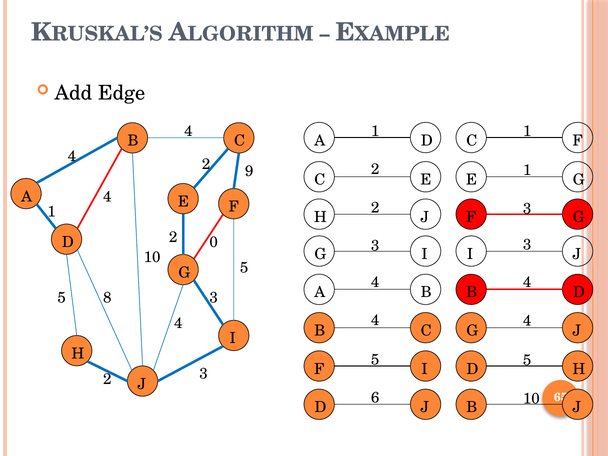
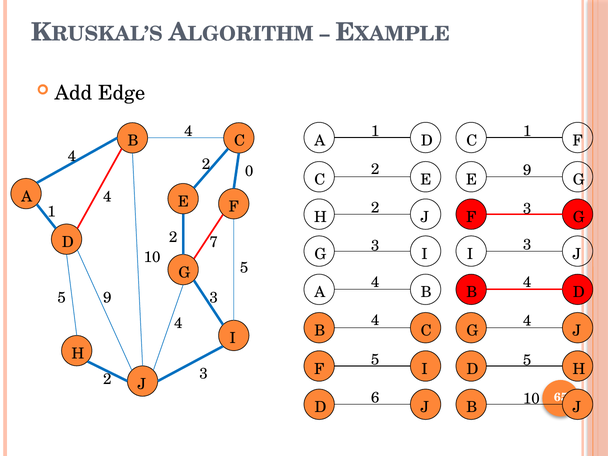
9: 9 -> 0
2 1: 1 -> 9
0: 0 -> 7
5 8: 8 -> 9
